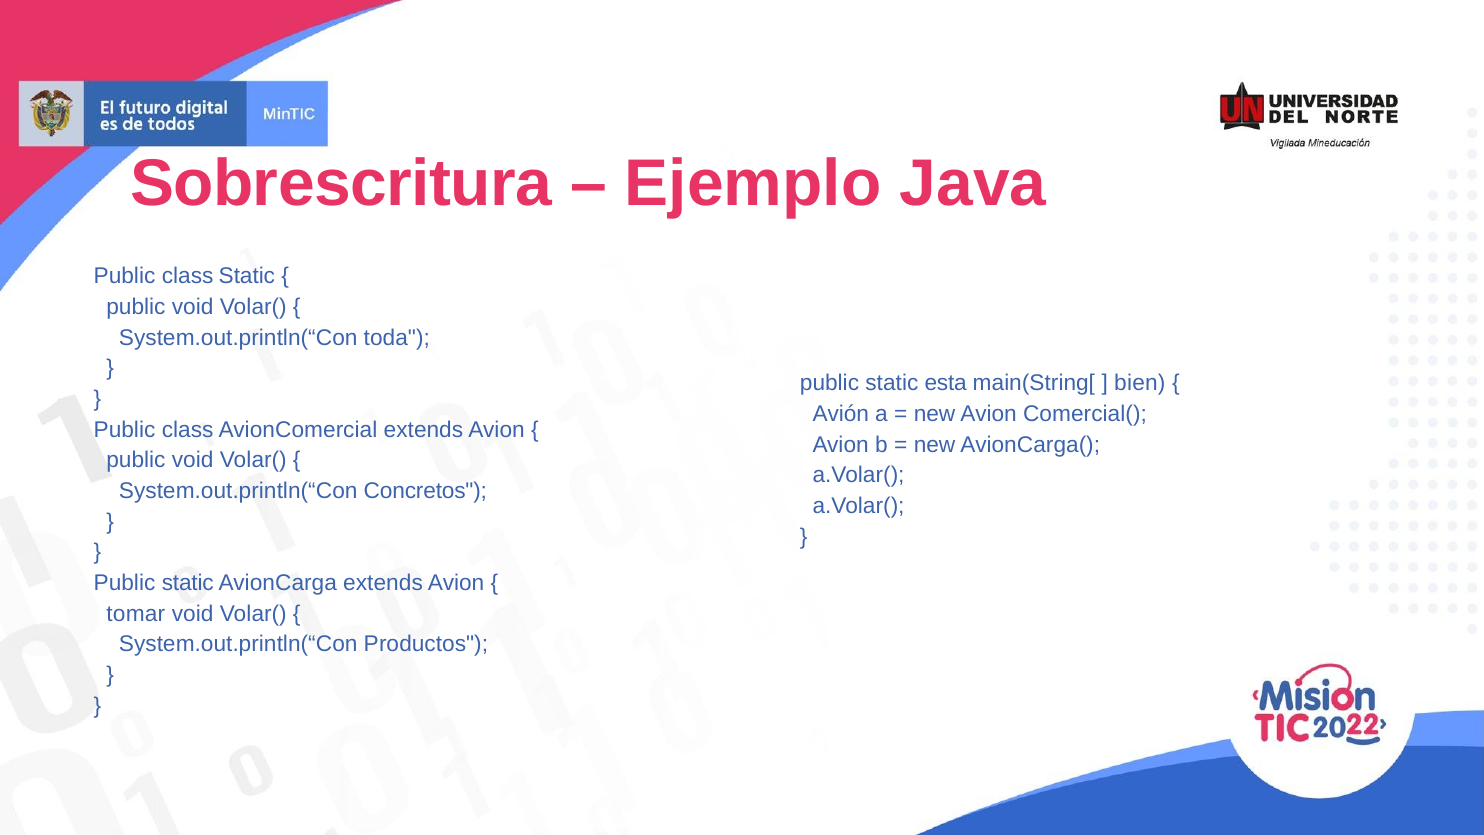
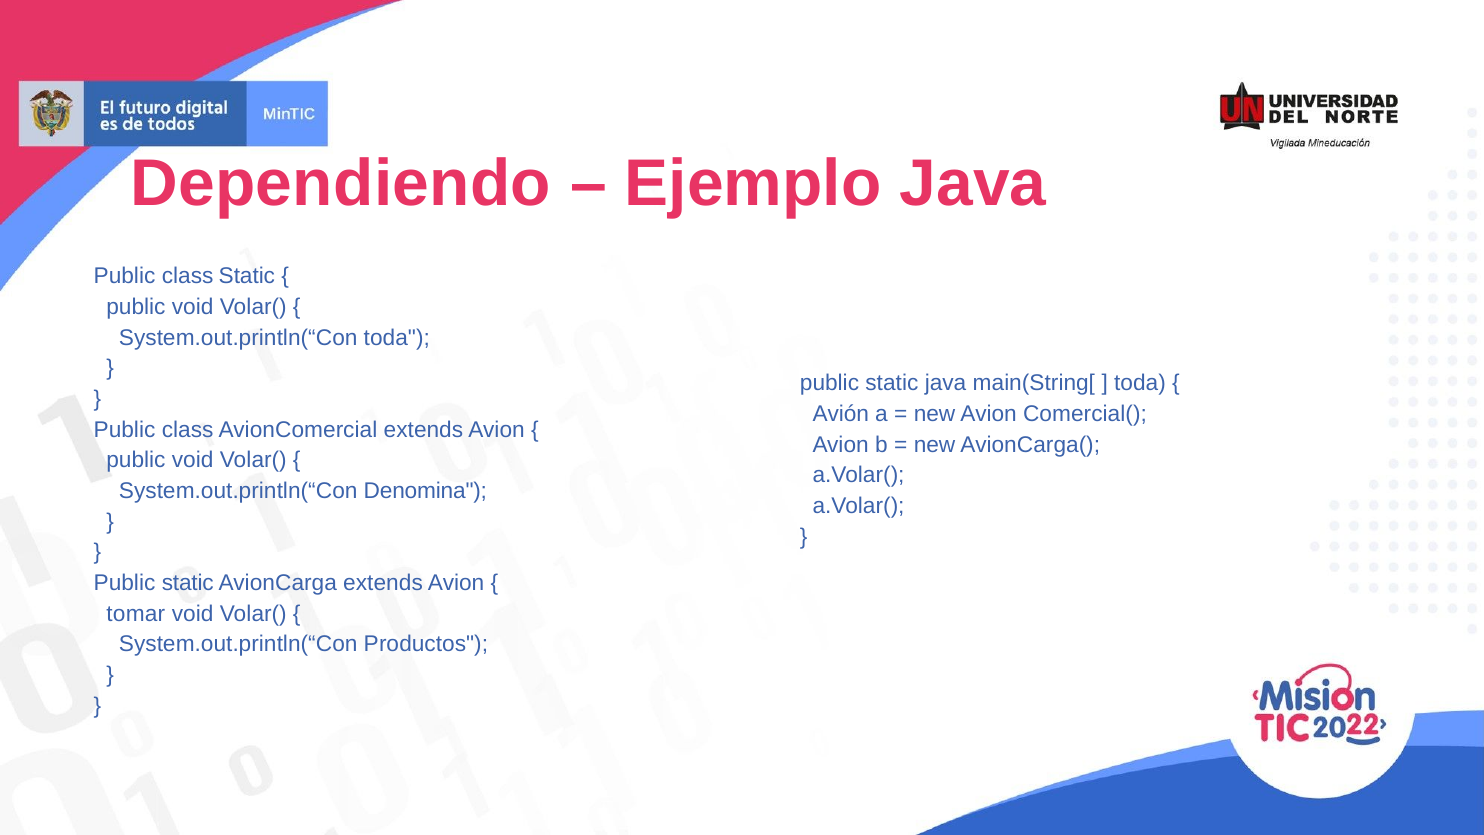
Sobrescritura: Sobrescritura -> Dependiendo
static esta: esta -> java
bien at (1140, 383): bien -> toda
Concretos: Concretos -> Denomina
